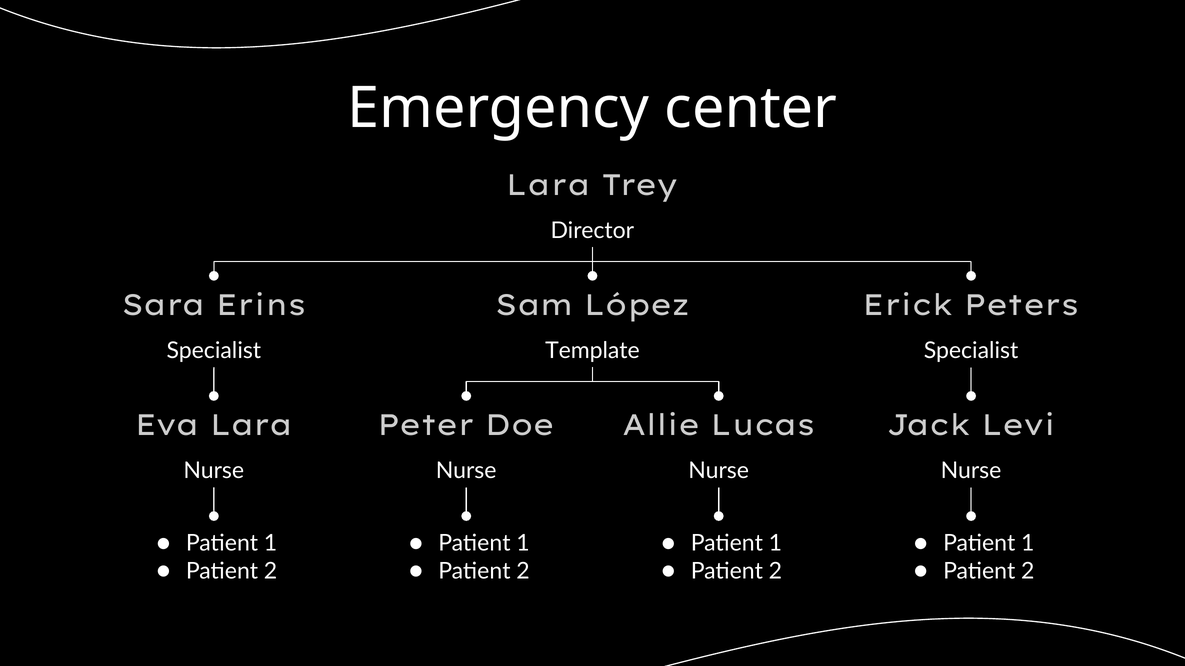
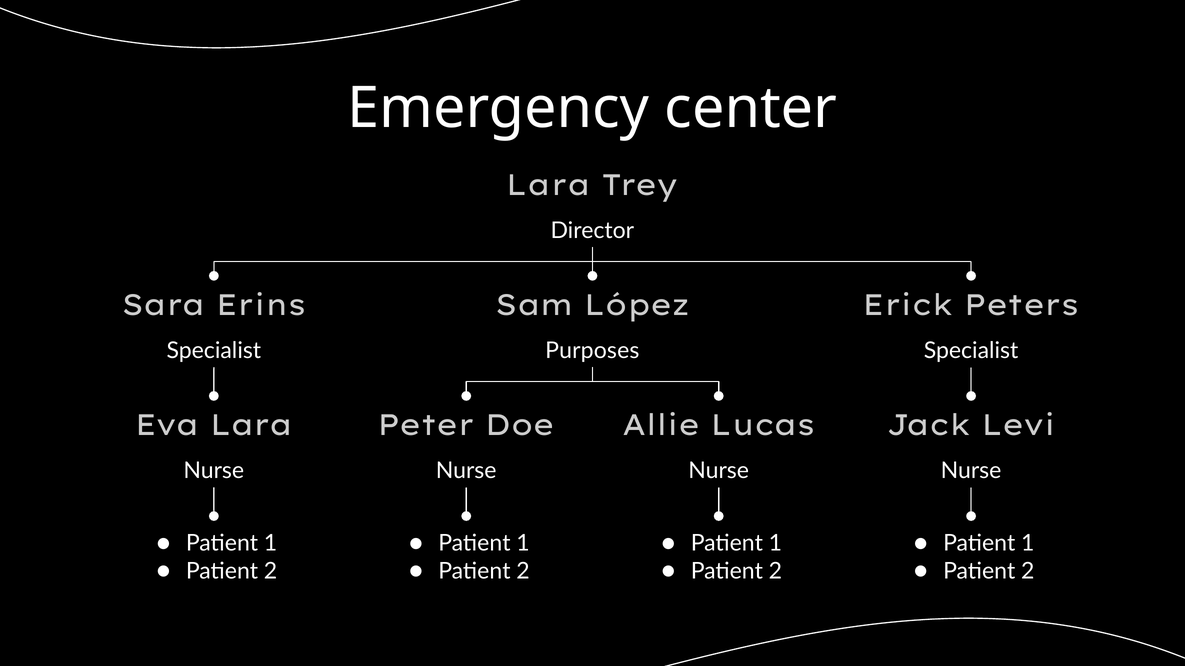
Template: Template -> Purposes
